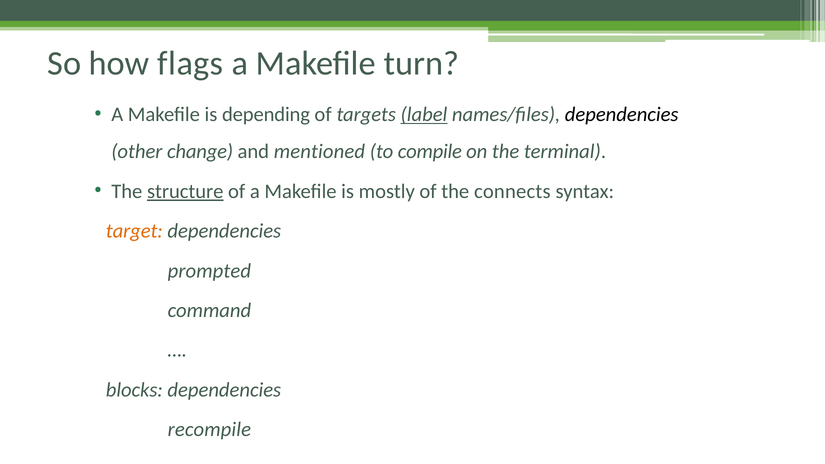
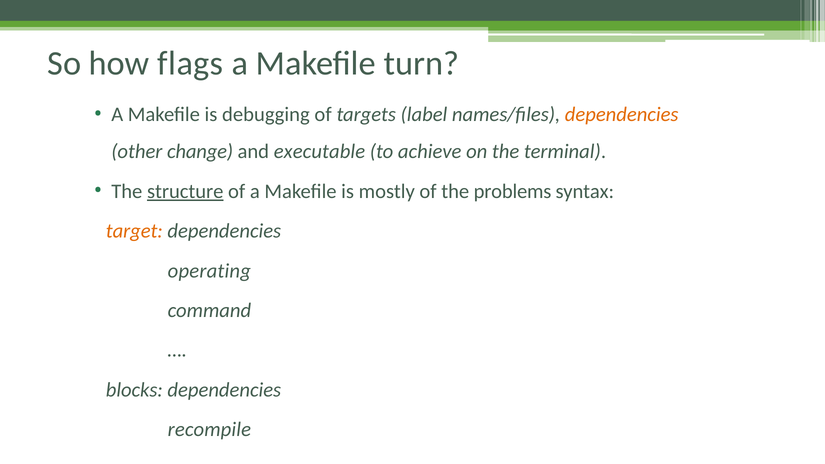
depending: depending -> debugging
label underline: present -> none
dependencies at (622, 115) colour: black -> orange
mentioned: mentioned -> executable
compile: compile -> achieve
connects: connects -> problems
prompted: prompted -> operating
